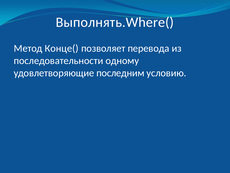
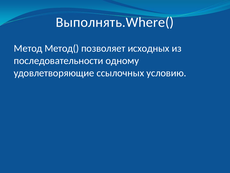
Конце(: Конце( -> Метод(
перевода: перевода -> исходных
последним: последним -> ссылочных
